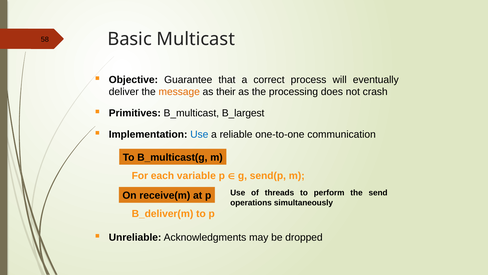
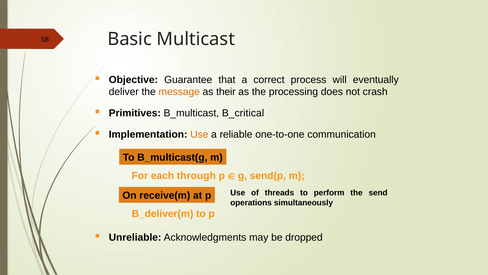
B_largest: B_largest -> B_critical
Use at (199, 134) colour: blue -> orange
variable: variable -> through
